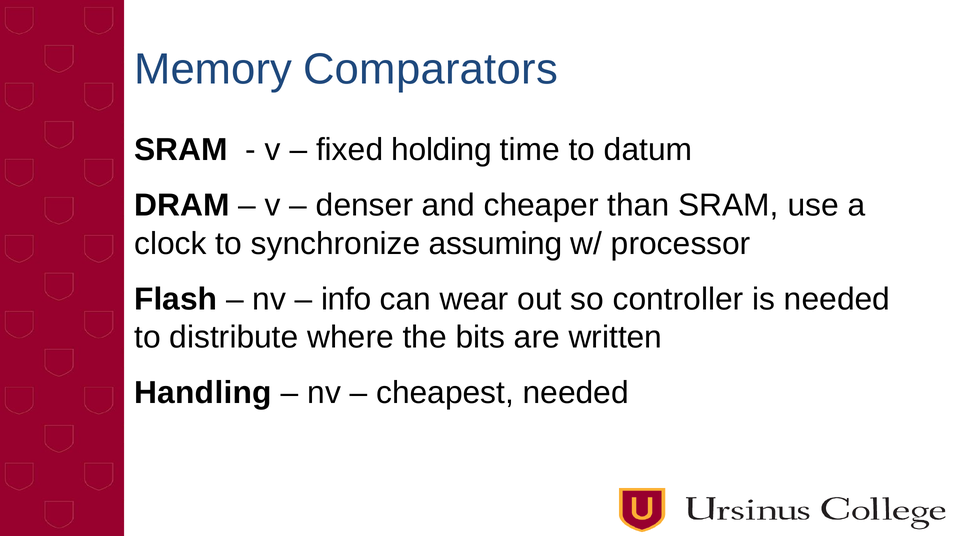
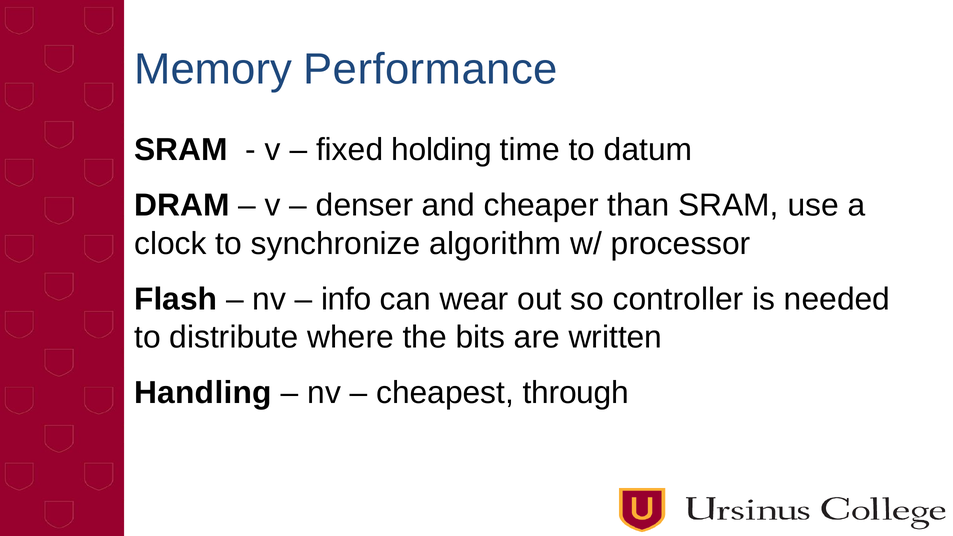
Comparators: Comparators -> Performance
assuming: assuming -> algorithm
cheapest needed: needed -> through
